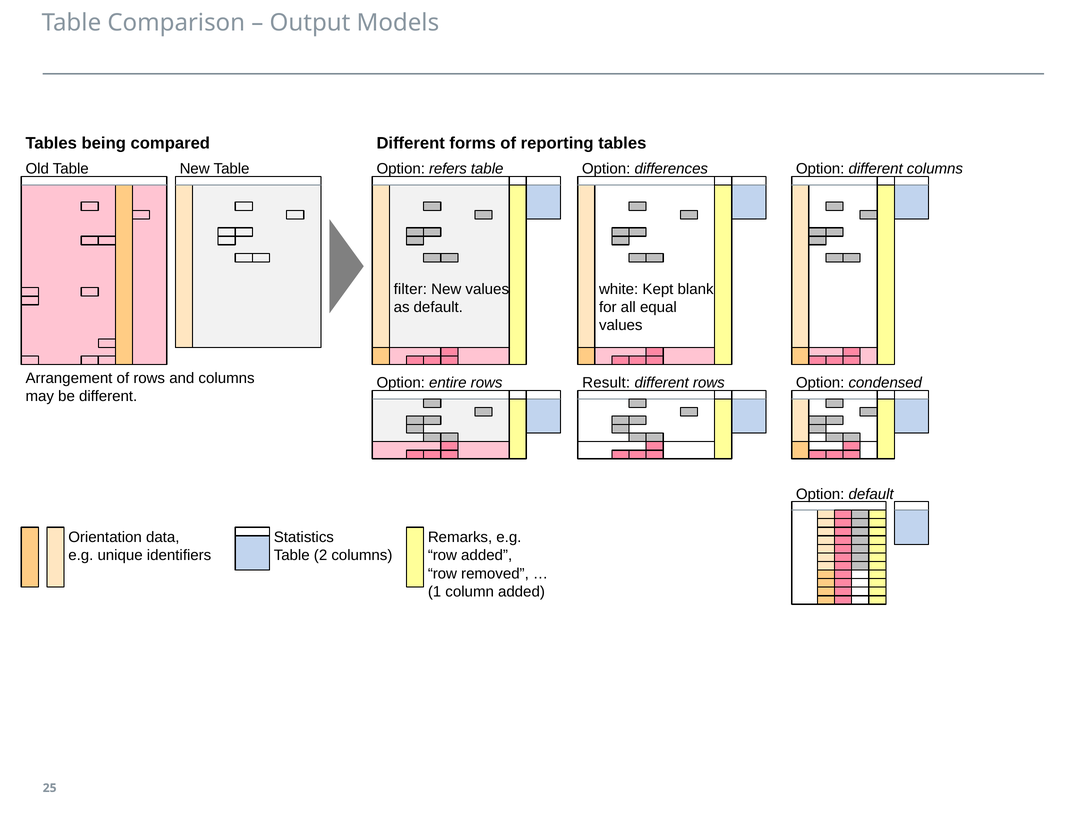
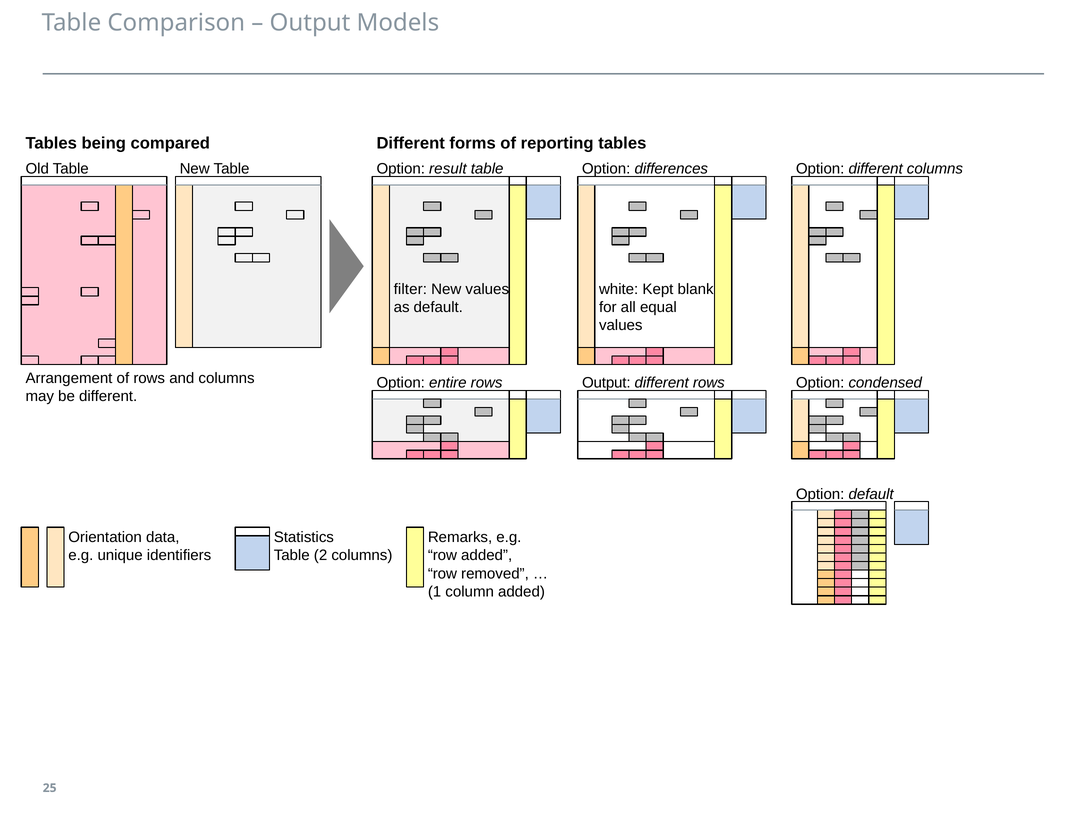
refers: refers -> result
Result at (606, 383): Result -> Output
